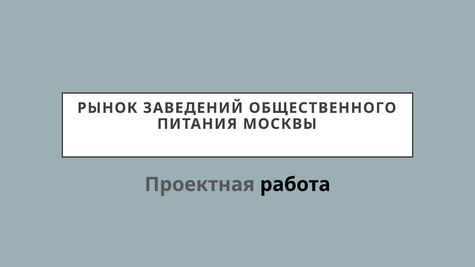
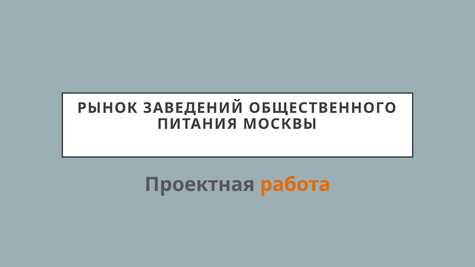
работа colour: black -> orange
